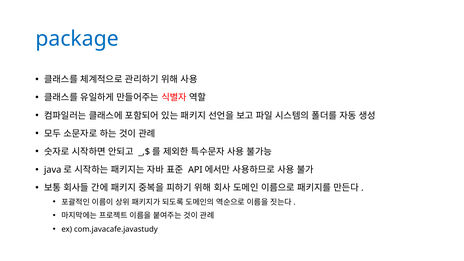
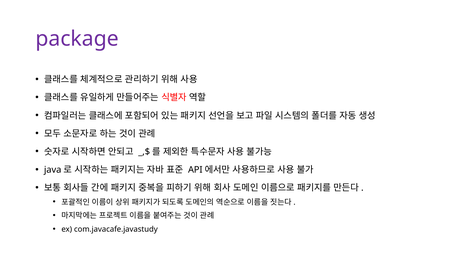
package colour: blue -> purple
